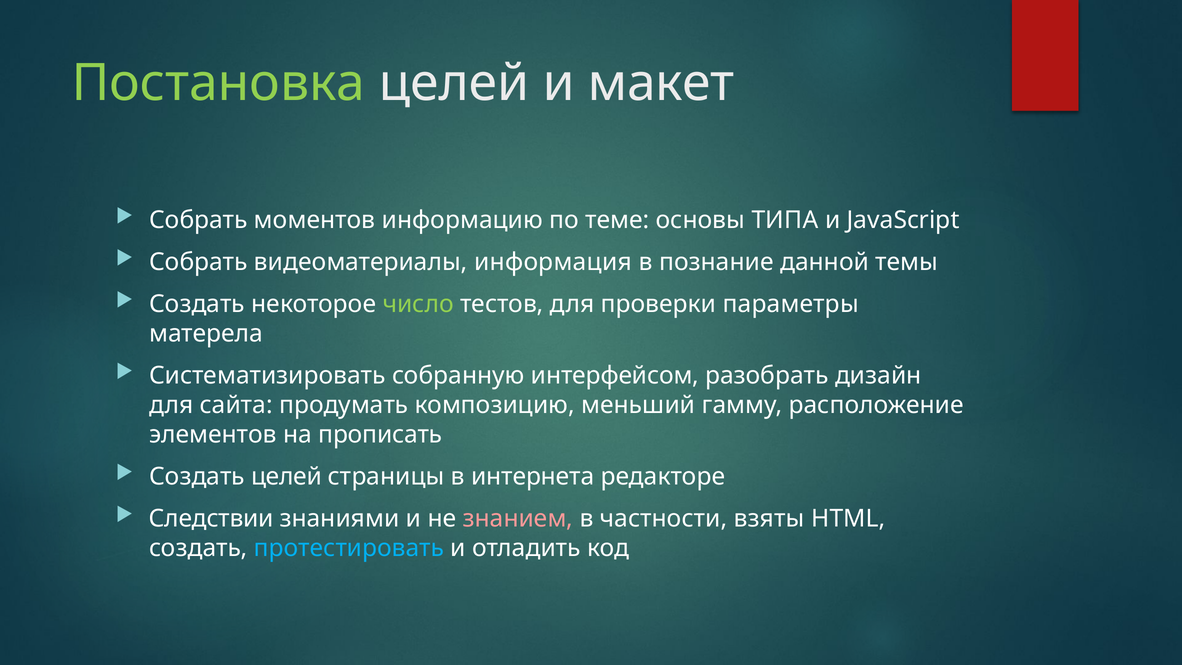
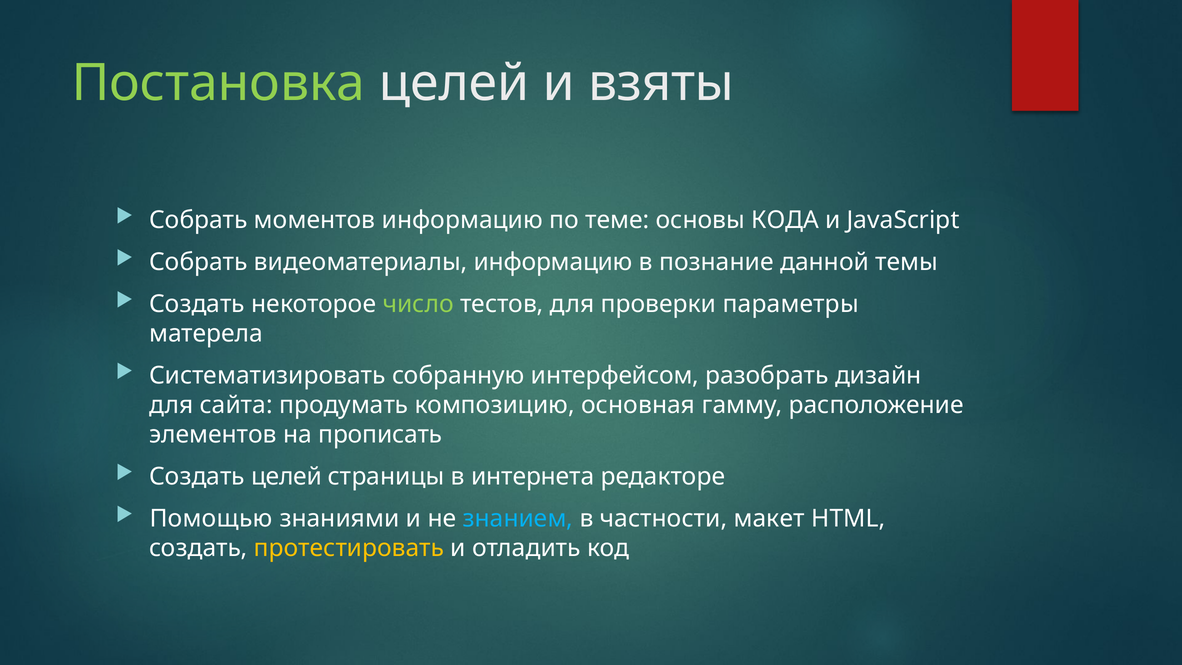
макет: макет -> взяты
ТИПА: ТИПА -> КОДА
видеоматериалы информация: информация -> информацию
меньший: меньший -> основная
Следствии: Следствии -> Помощью
знанием colour: pink -> light blue
взяты: взяты -> макет
протестировать colour: light blue -> yellow
